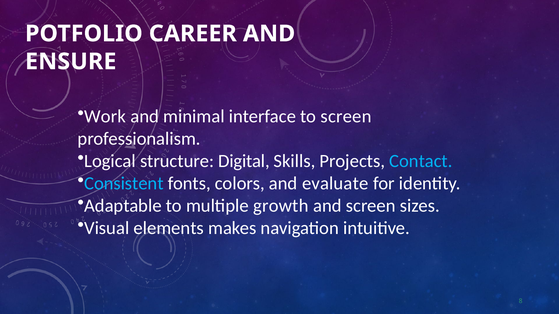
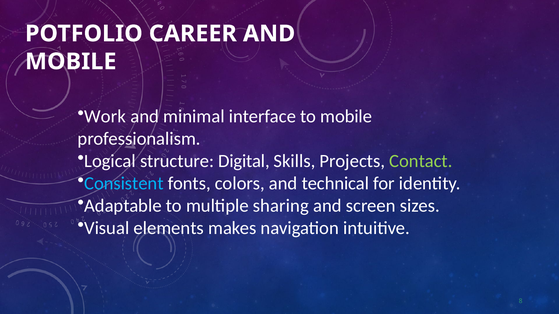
ENSURE at (71, 62): ENSURE -> MOBILE
to screen: screen -> mobile
Contact colour: light blue -> light green
evaluate: evaluate -> technical
growth: growth -> sharing
